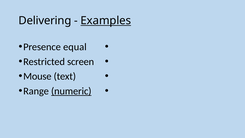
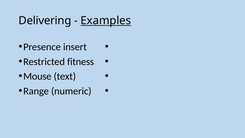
equal: equal -> insert
screen: screen -> fitness
numeric underline: present -> none
